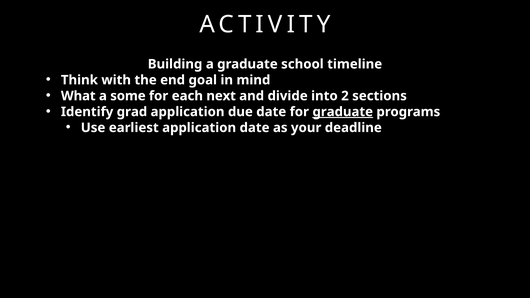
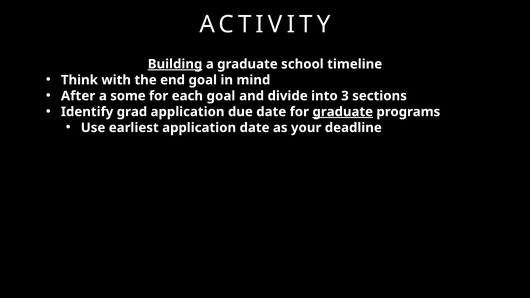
Building underline: none -> present
What: What -> After
each next: next -> goal
2: 2 -> 3
